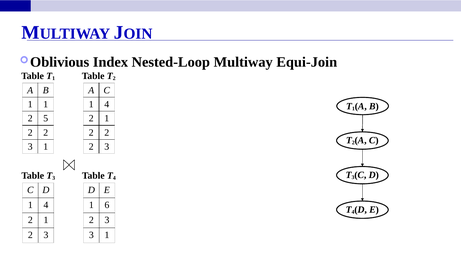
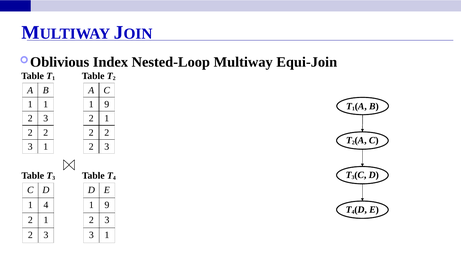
4 at (107, 104): 4 -> 9
5 at (46, 119): 5 -> 3
6 at (107, 205): 6 -> 9
